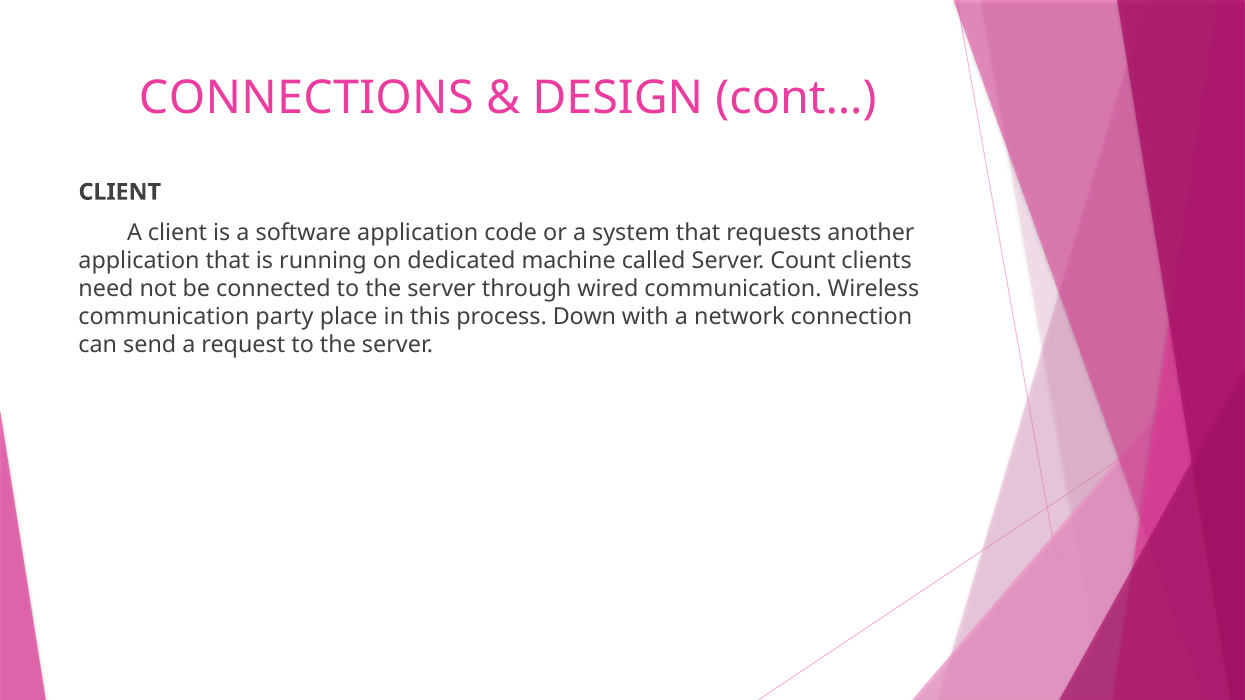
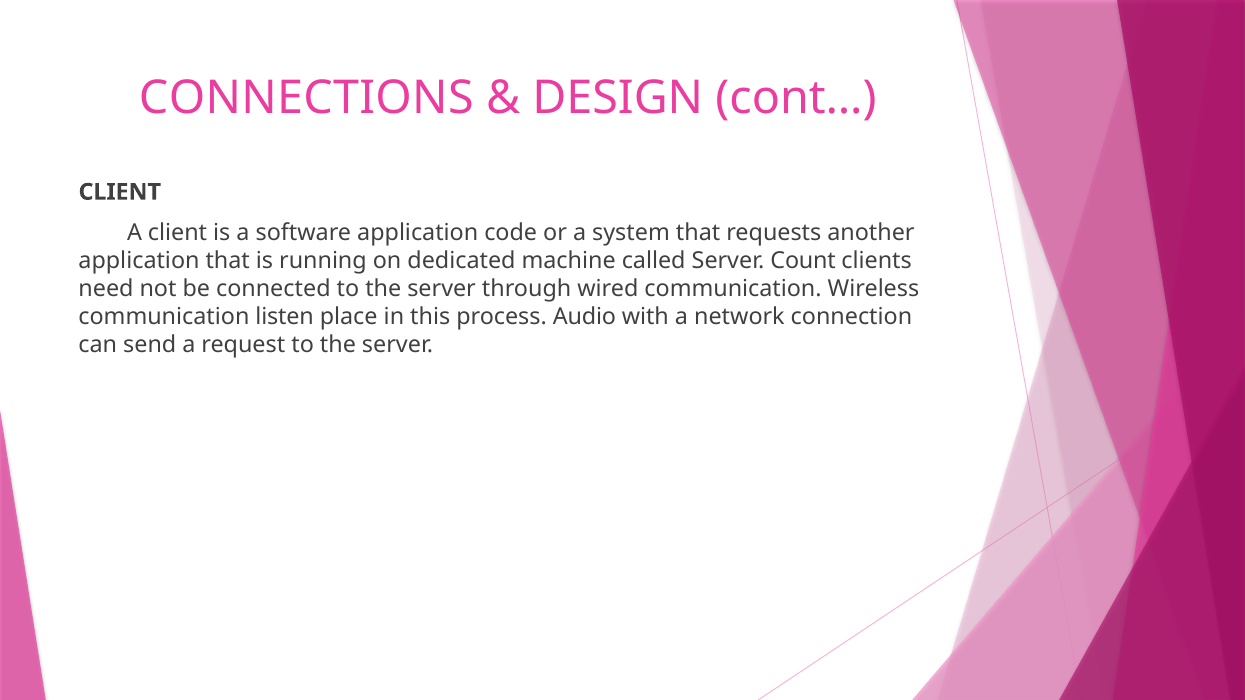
party: party -> listen
Down: Down -> Audio
